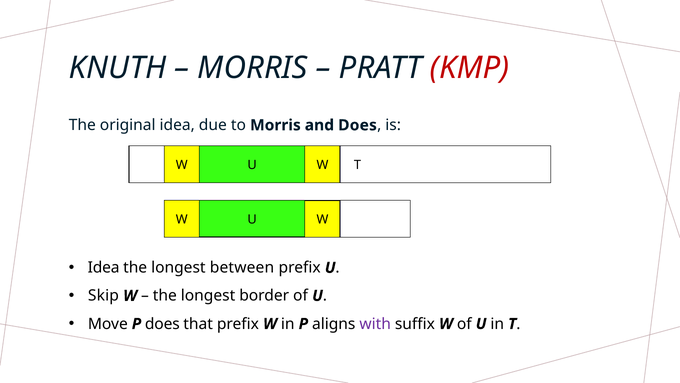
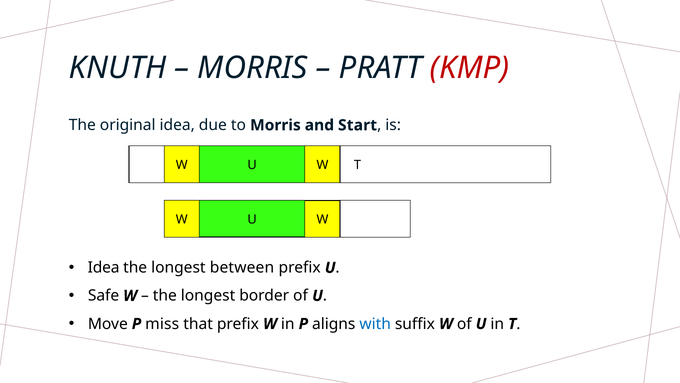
and Does: Does -> Start
Skip: Skip -> Safe
P does: does -> miss
with colour: purple -> blue
